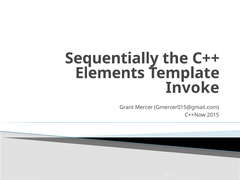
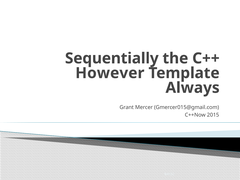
Elements: Elements -> However
Invoke: Invoke -> Always
